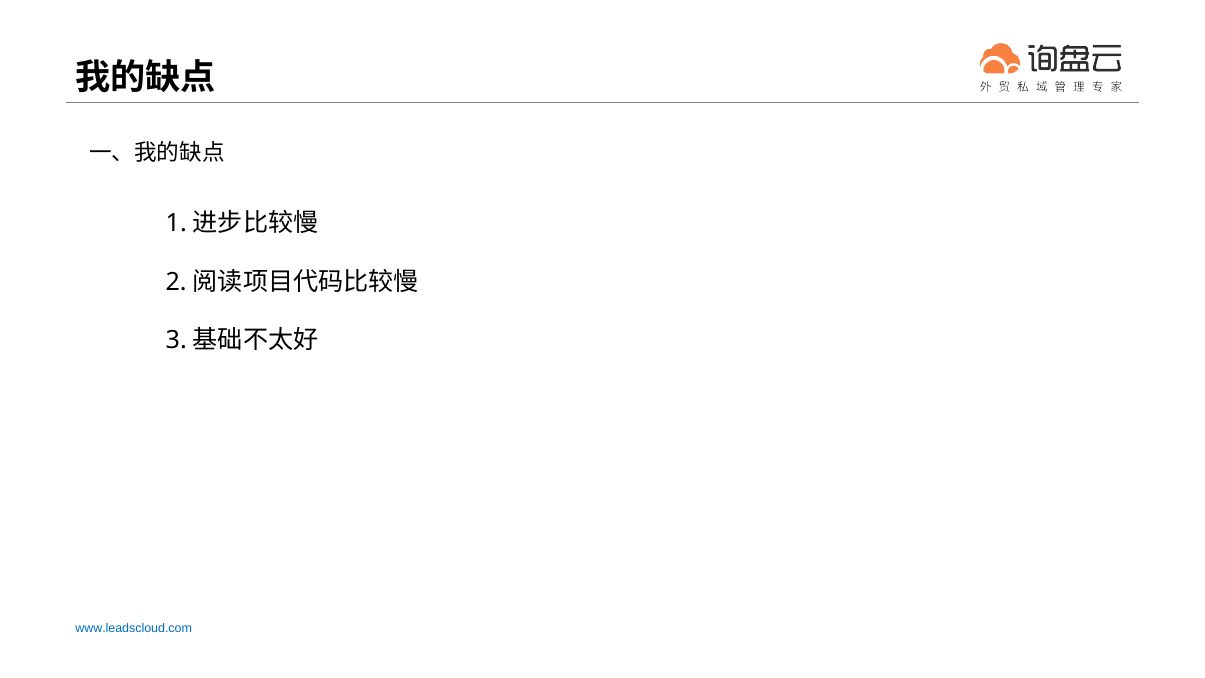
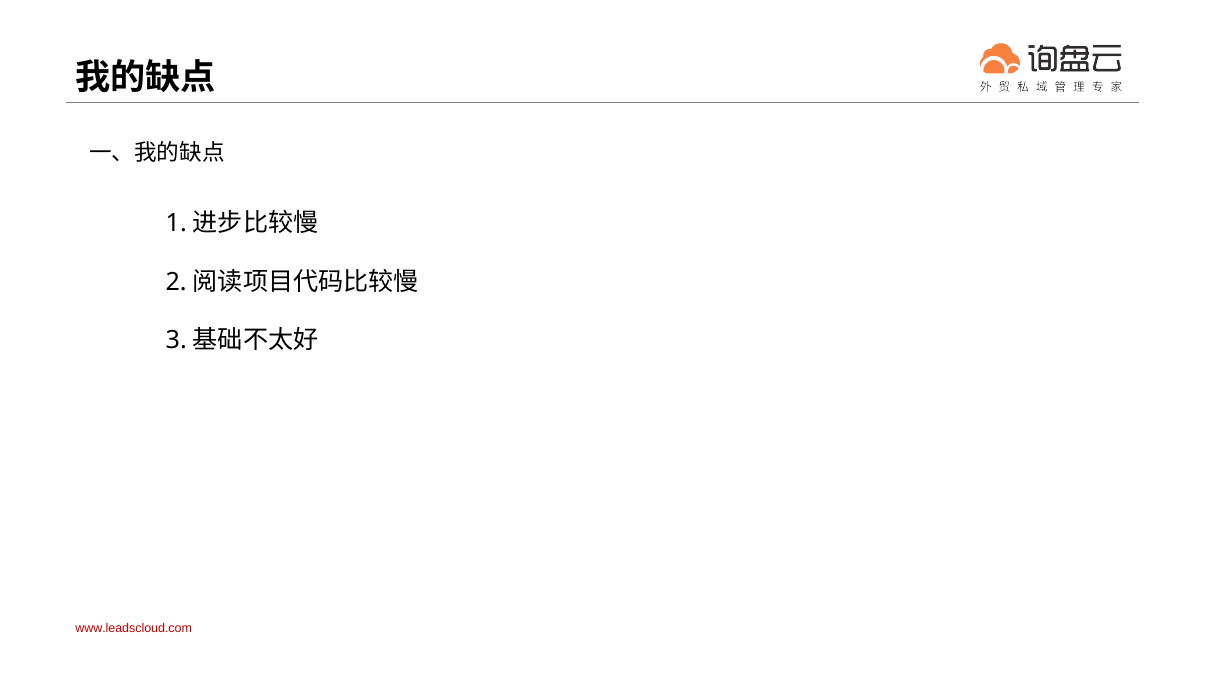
www.leadscloud.com colour: blue -> red
